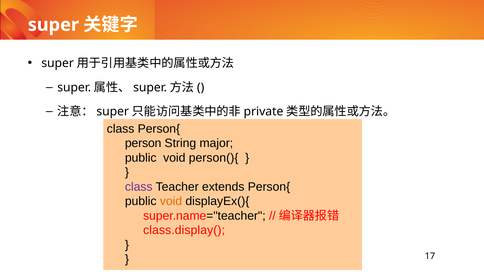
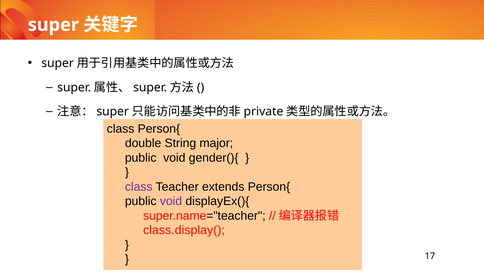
person: person -> double
person(){: person(){ -> gender(){
void at (171, 201) colour: orange -> purple
